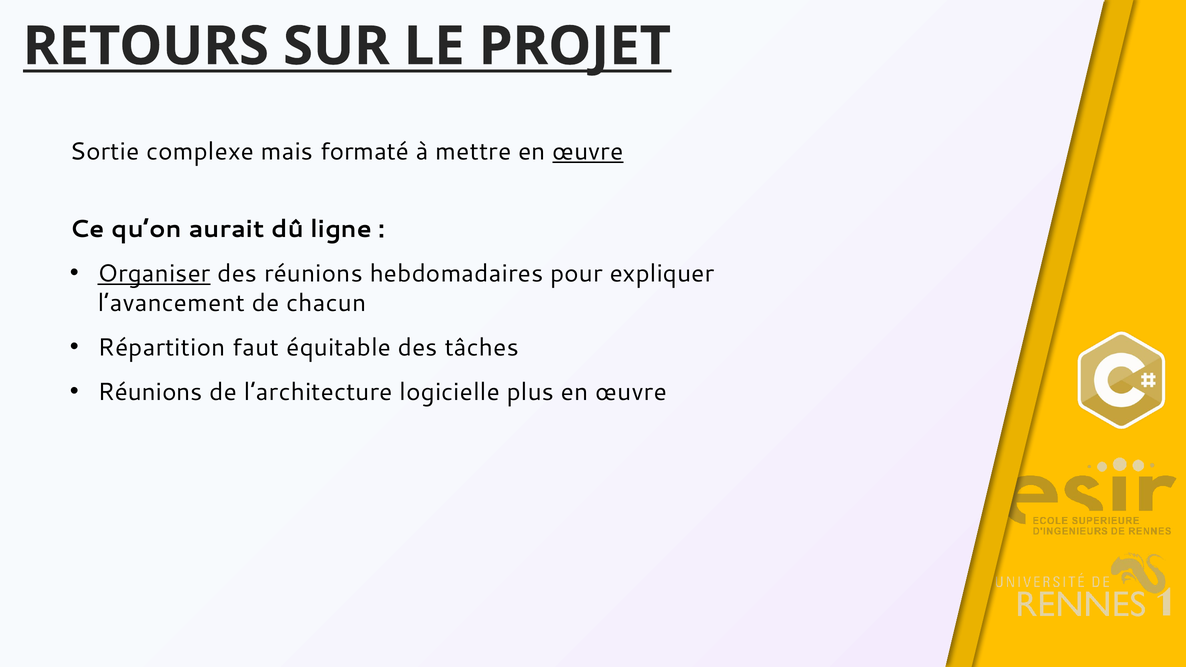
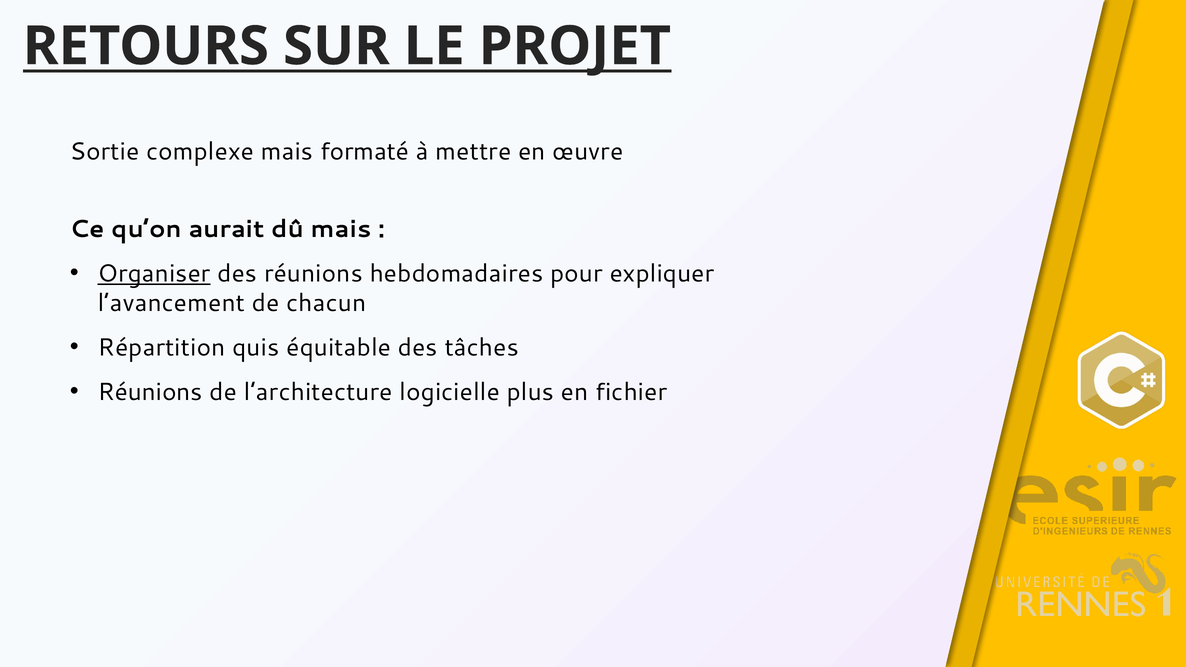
œuvre at (588, 151) underline: present -> none
dû ligne: ligne -> mais
faut: faut -> quis
plus en œuvre: œuvre -> fichier
